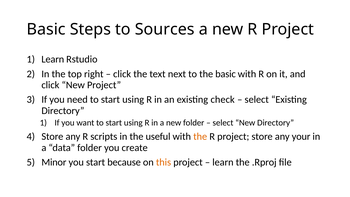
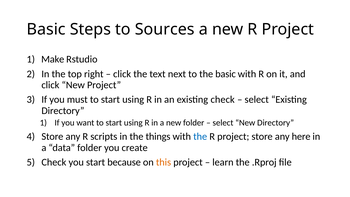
Learn at (53, 59): Learn -> Make
need: need -> must
useful: useful -> things
the at (200, 137) colour: orange -> blue
your: your -> here
Minor at (54, 162): Minor -> Check
